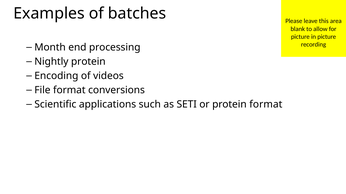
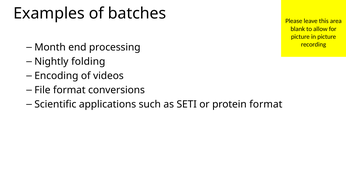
Nightly protein: protein -> folding
